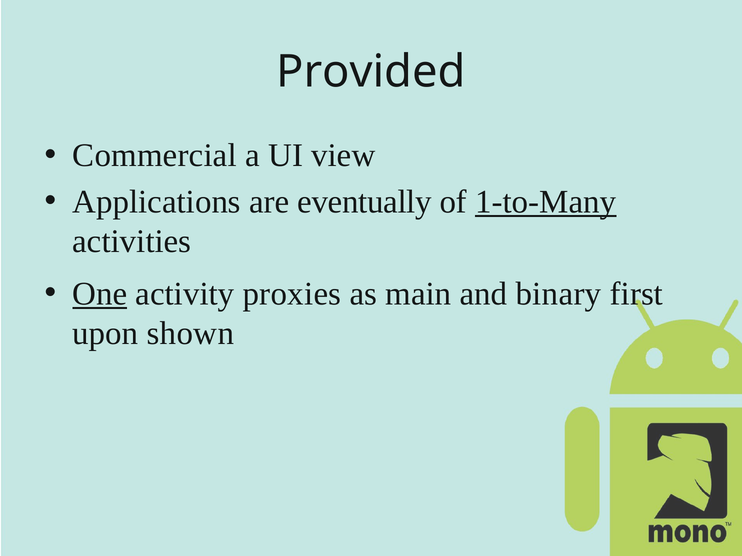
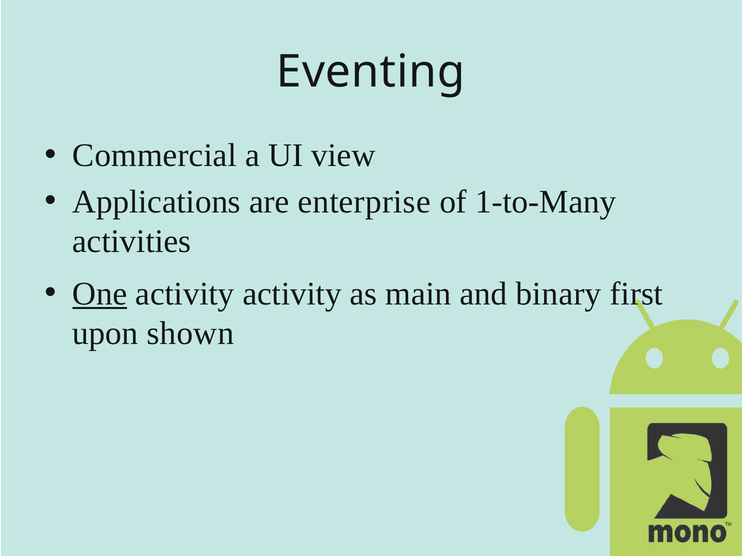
Provided: Provided -> Eventing
eventually: eventually -> enterprise
1-to-Many underline: present -> none
activity proxies: proxies -> activity
